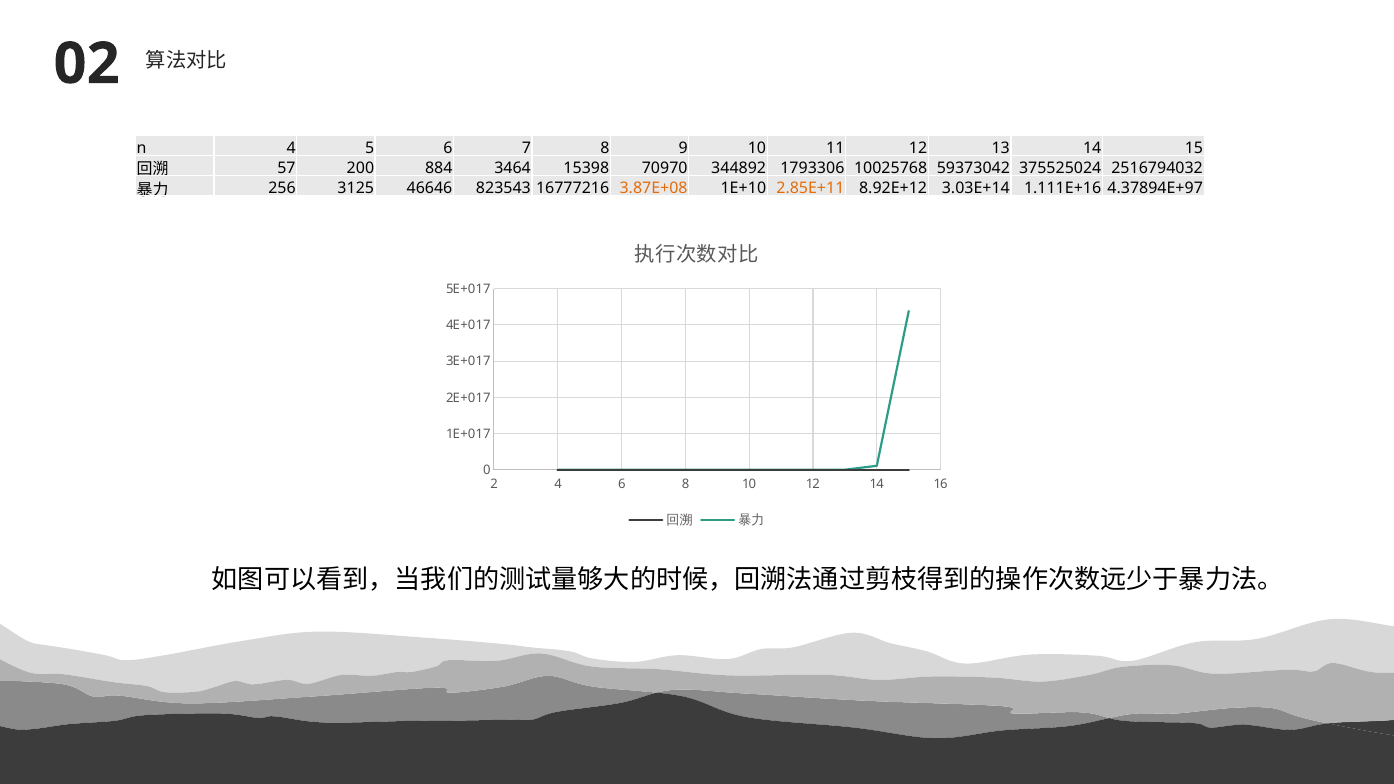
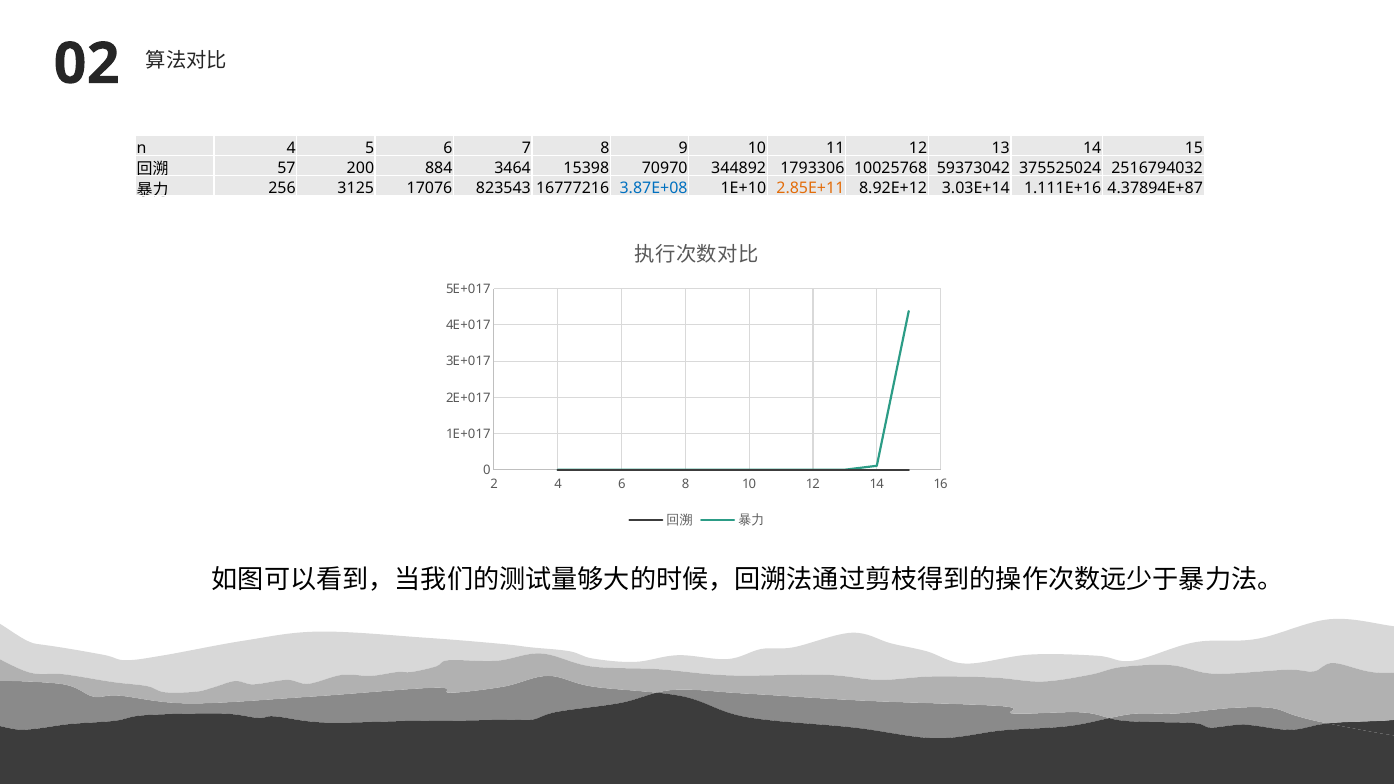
46646: 46646 -> 17076
3.87E+08 colour: orange -> blue
4.37894E+97: 4.37894E+97 -> 4.37894E+87
